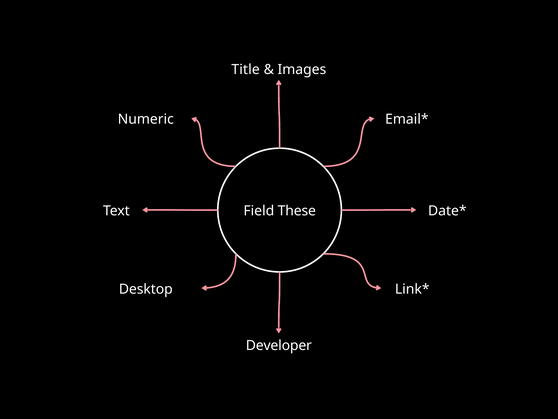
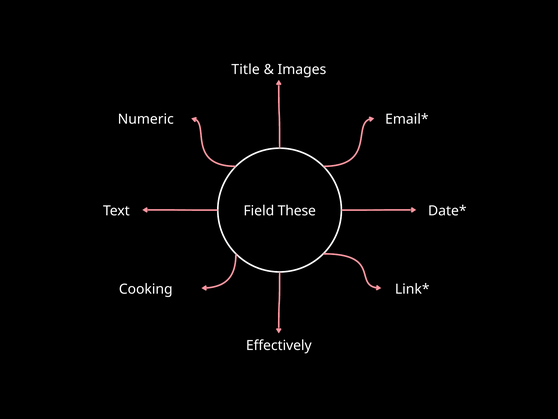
Desktop: Desktop -> Cooking
Developer: Developer -> Effectively
